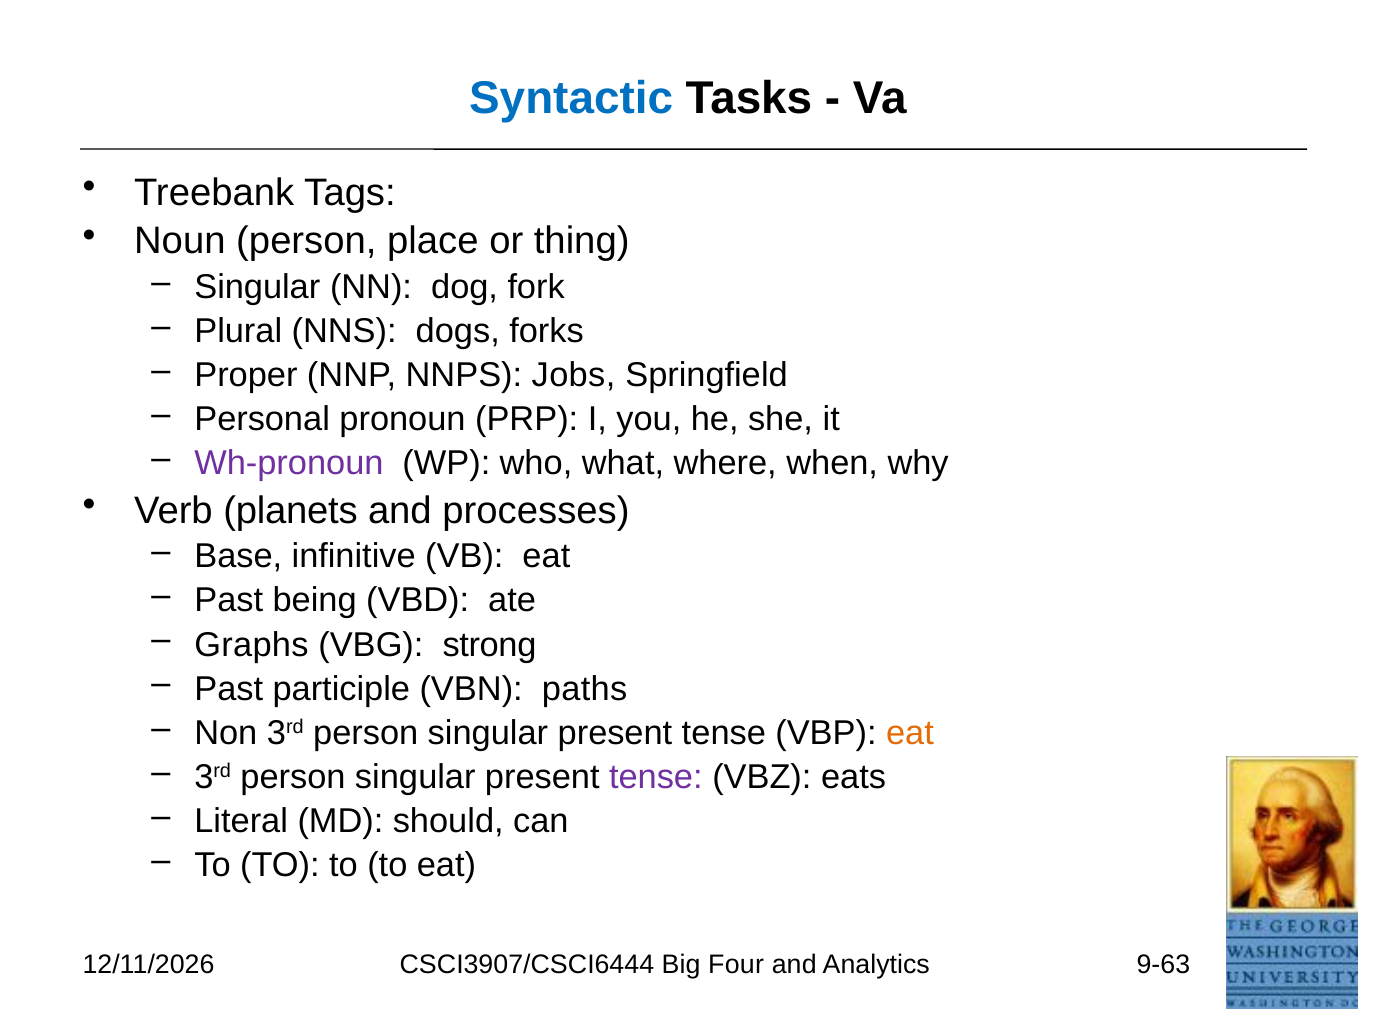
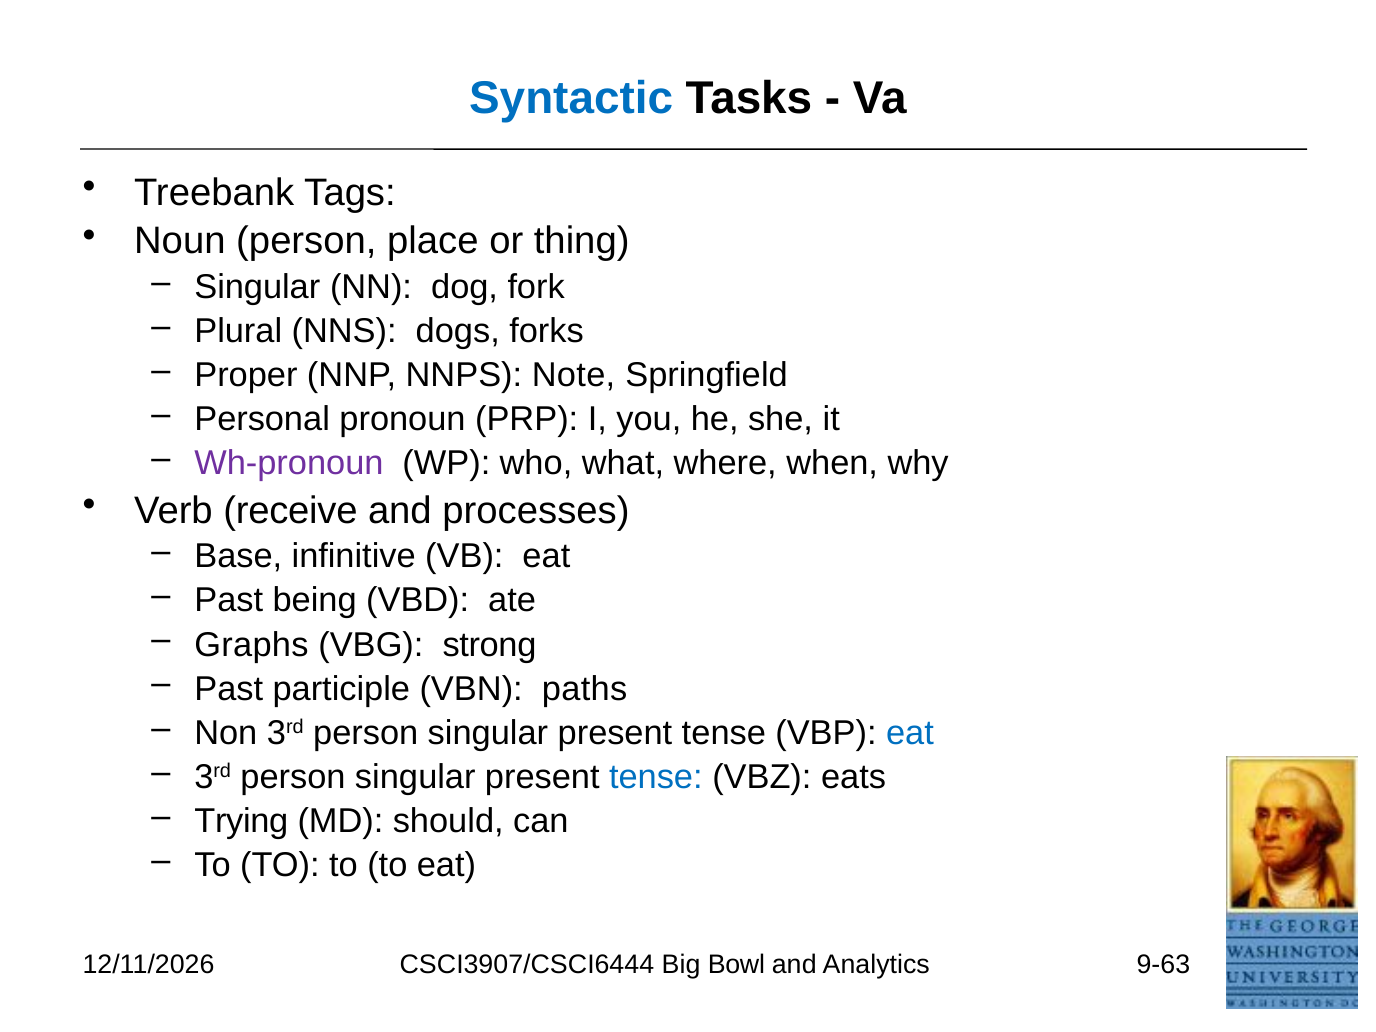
Jobs: Jobs -> Note
planets: planets -> receive
eat at (910, 733) colour: orange -> blue
tense at (656, 777) colour: purple -> blue
Literal: Literal -> Trying
Four: Four -> Bowl
